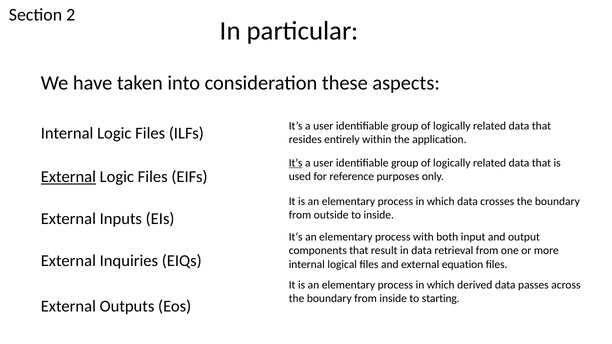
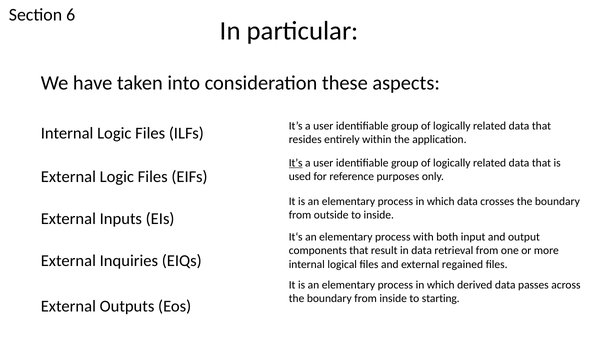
2: 2 -> 6
External at (68, 177) underline: present -> none
equation: equation -> regained
